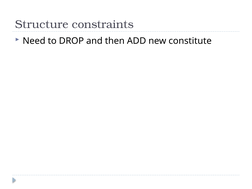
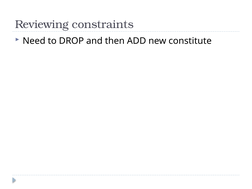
Structure: Structure -> Reviewing
